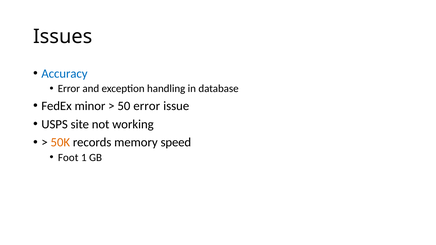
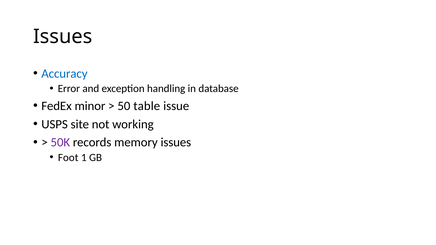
50 error: error -> table
50K colour: orange -> purple
memory speed: speed -> issues
